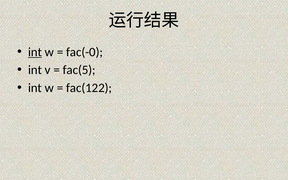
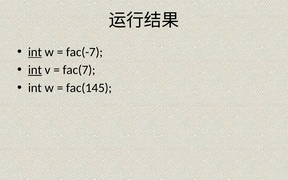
fac(-0: fac(-0 -> fac(-7
int at (35, 70) underline: none -> present
fac(5: fac(5 -> fac(7
fac(122: fac(122 -> fac(145
